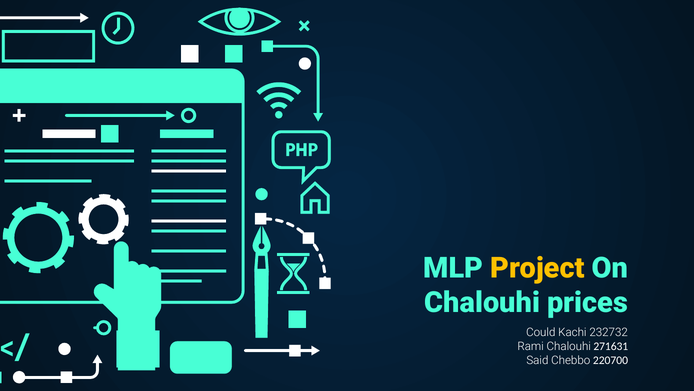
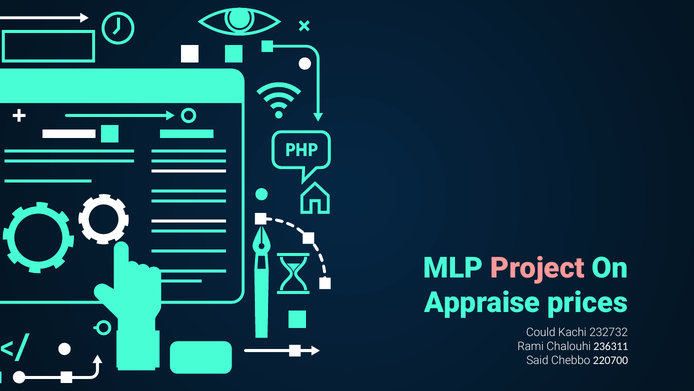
Project colour: yellow -> pink
Chalouhi at (482, 302): Chalouhi -> Appraise
271631: 271631 -> 236311
